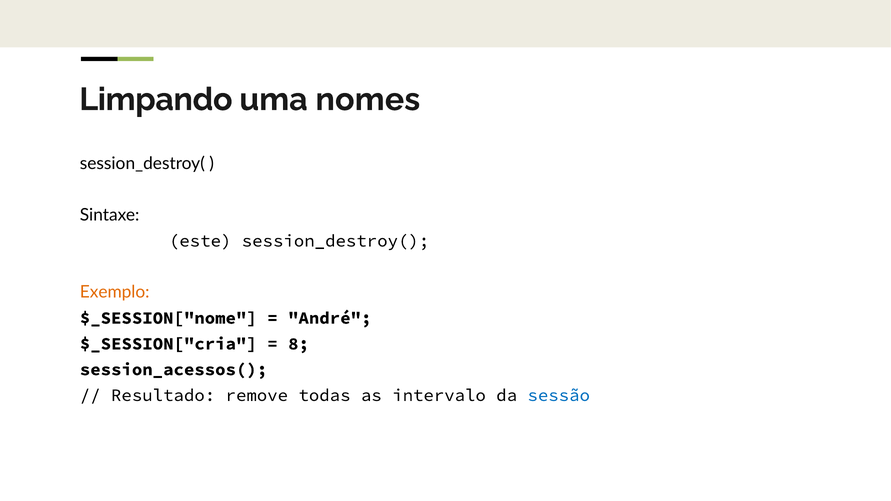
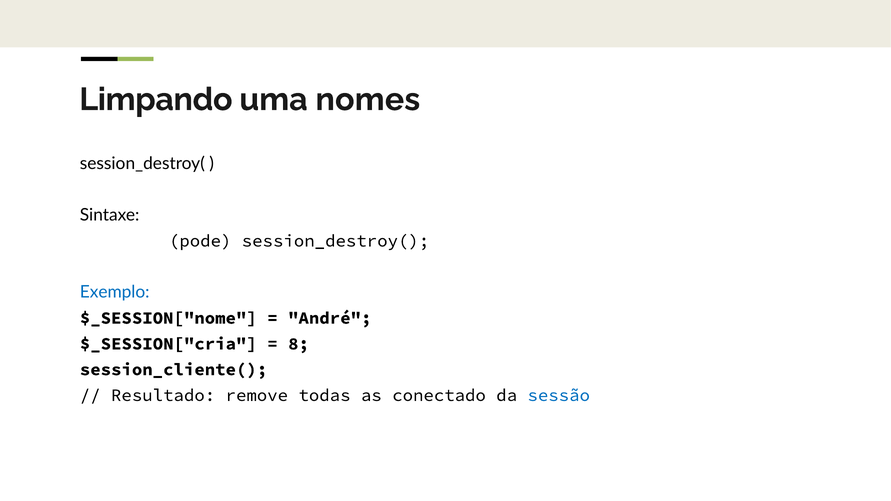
este: este -> pode
Exemplo colour: orange -> blue
session_acessos(: session_acessos( -> session_cliente(
intervalo: intervalo -> conectado
